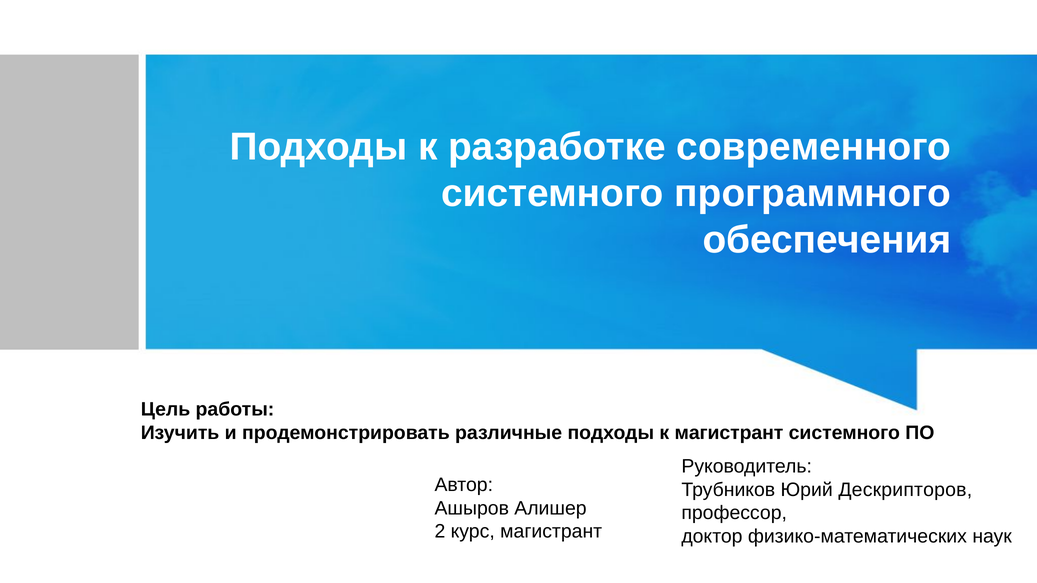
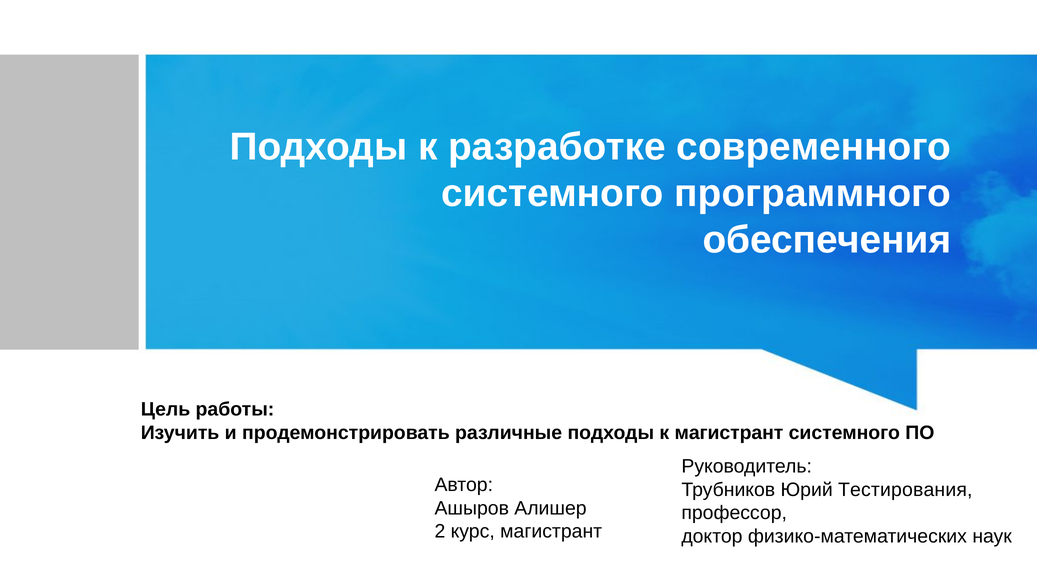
Дескрипторов: Дескрипторов -> Тестирования
